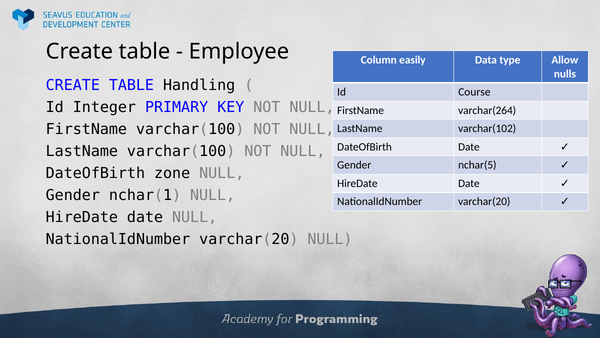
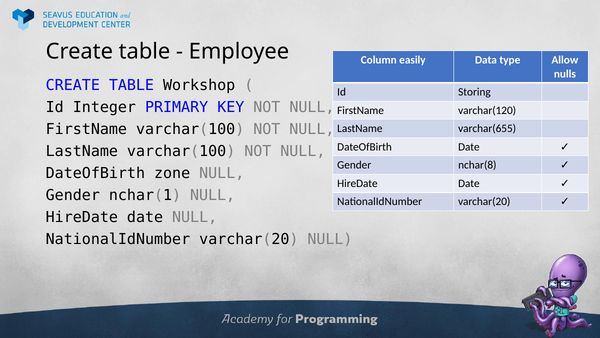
Handling: Handling -> Workshop
Course: Course -> Storing
varchar(264: varchar(264 -> varchar(120
varchar(102: varchar(102 -> varchar(655
nchar(5: nchar(5 -> nchar(8
